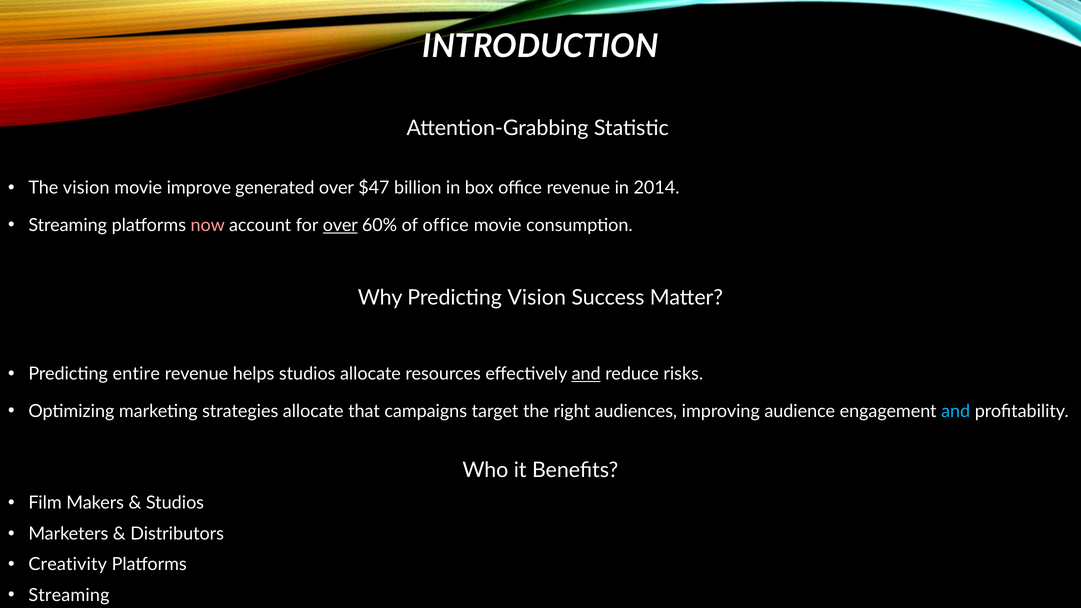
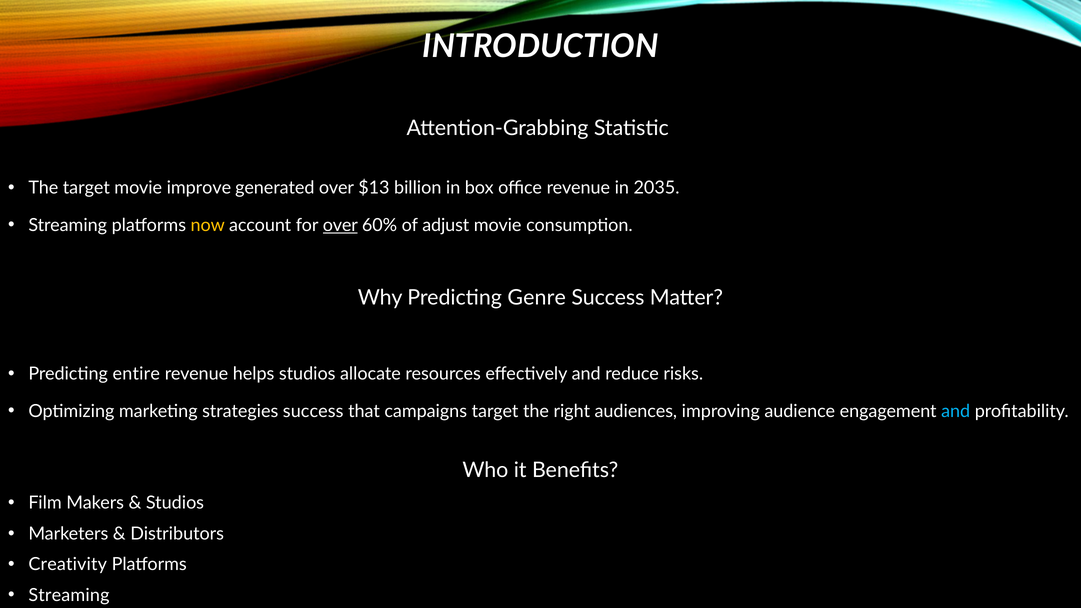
The vision: vision -> target
$47: $47 -> $13
2014: 2014 -> 2035
now colour: pink -> yellow
of office: office -> adjust
Predicting Vision: Vision -> Genre
and at (586, 374) underline: present -> none
strategies allocate: allocate -> success
